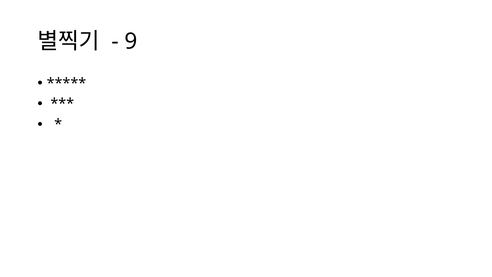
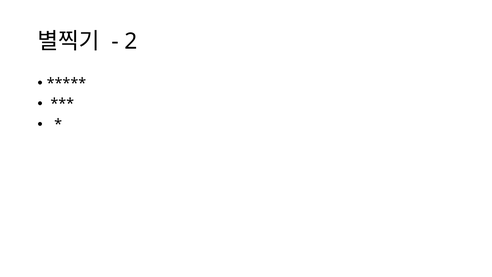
9: 9 -> 2
